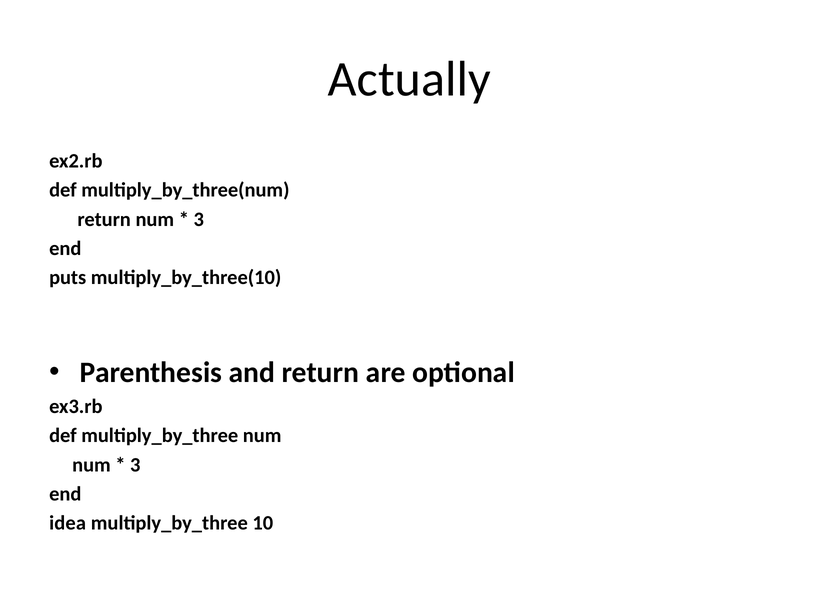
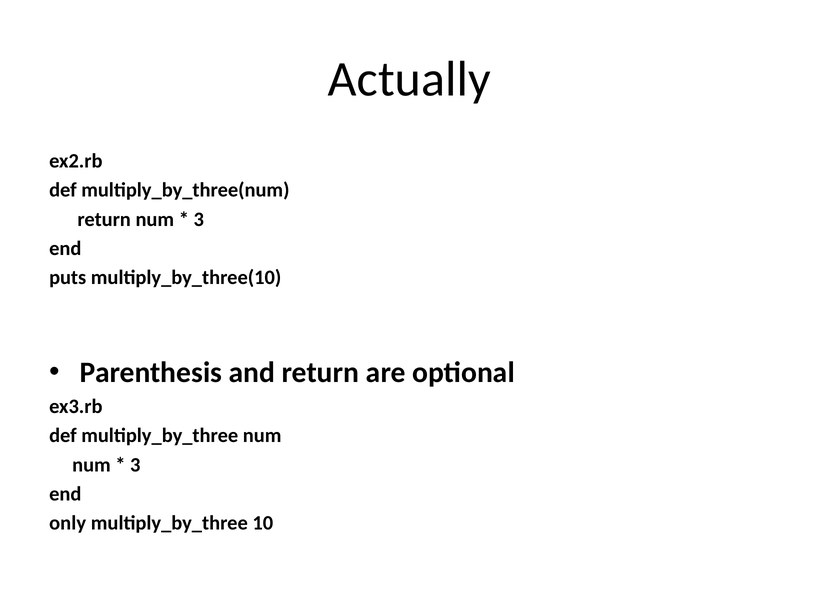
idea: idea -> only
